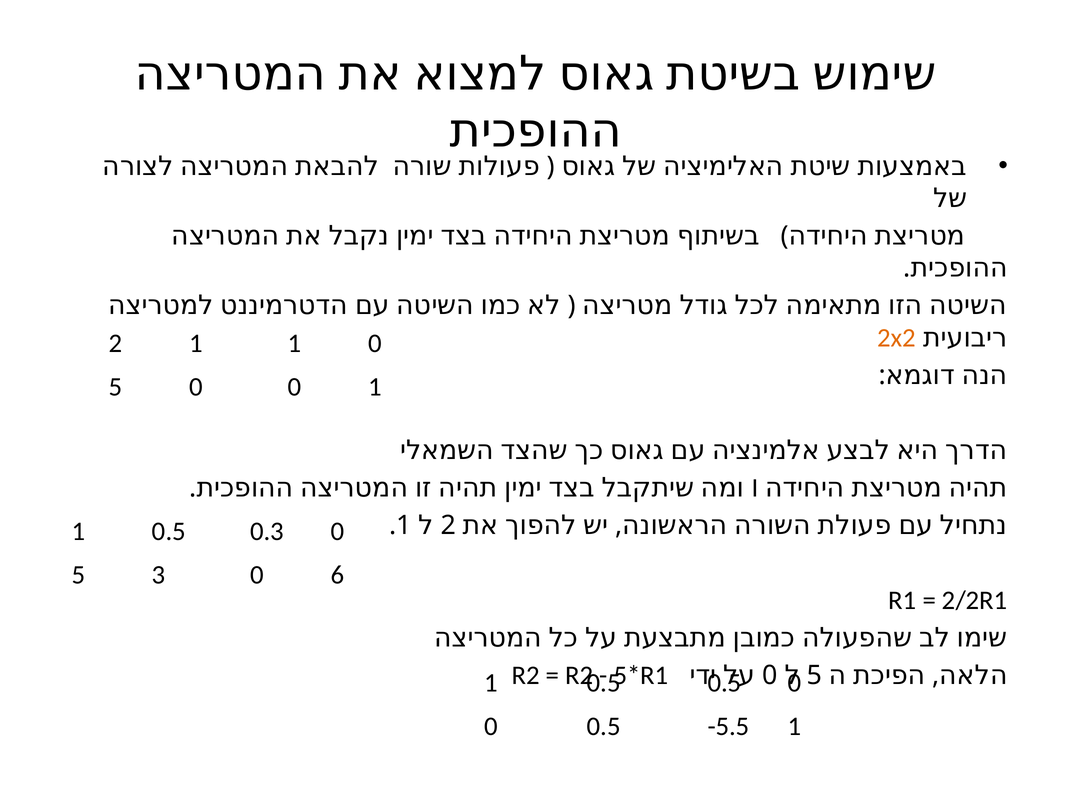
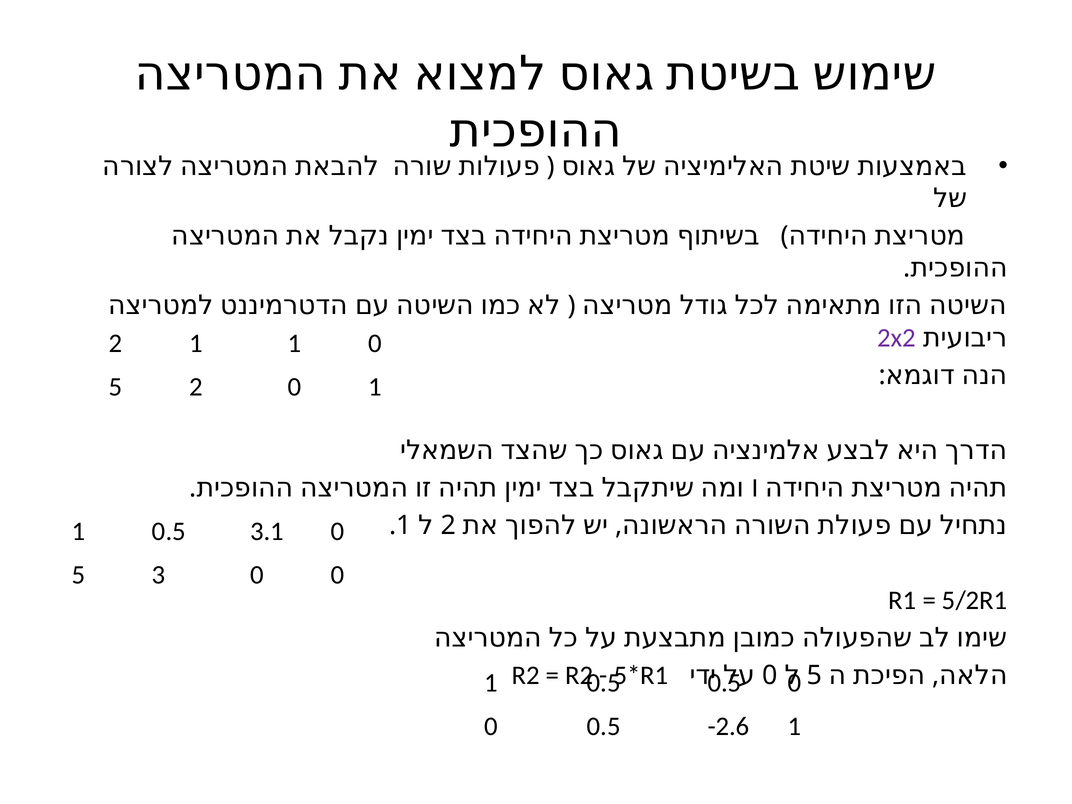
2x2 colour: orange -> purple
5 0: 0 -> 2
0.3: 0.3 -> 3.1
6 at (337, 575): 6 -> 0
2/2R1: 2/2R1 -> 5/2R1
-5.5: -5.5 -> -2.6
